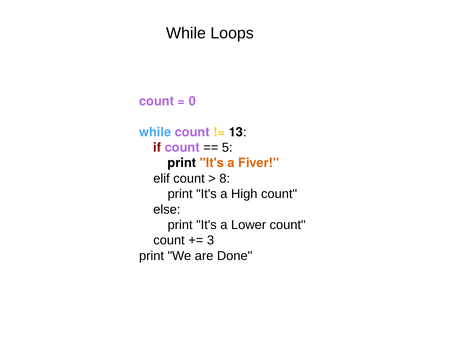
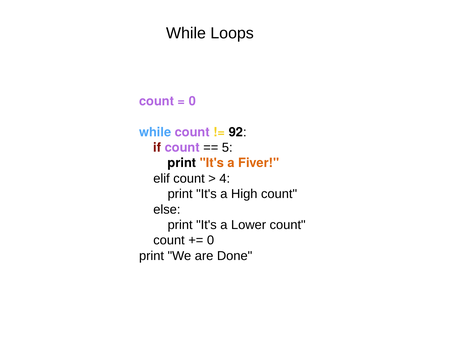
13: 13 -> 92
8: 8 -> 4
3 at (211, 240): 3 -> 0
